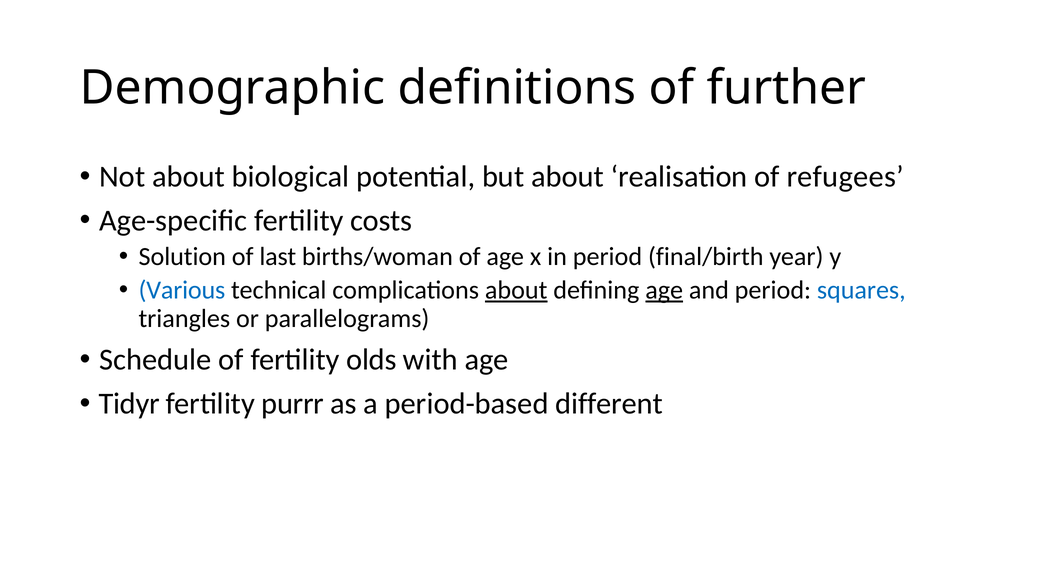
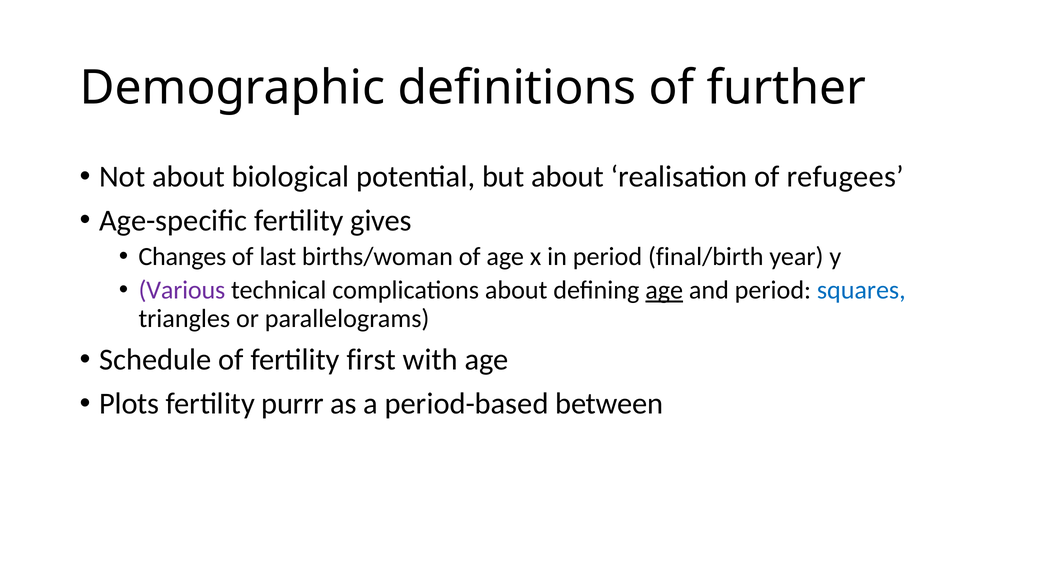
costs: costs -> gives
Solution: Solution -> Changes
Various colour: blue -> purple
about at (516, 290) underline: present -> none
olds: olds -> first
Tidyr: Tidyr -> Plots
different: different -> between
